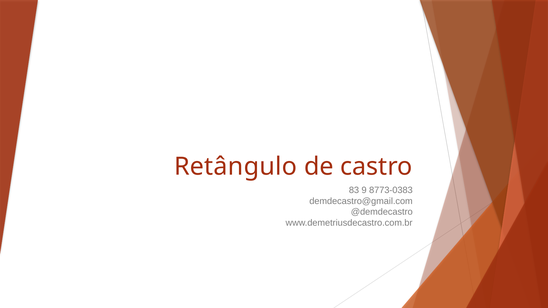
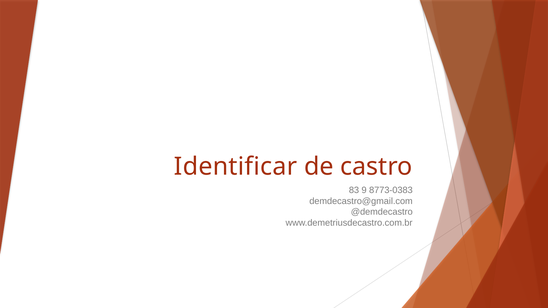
Retângulo: Retângulo -> Identificar
